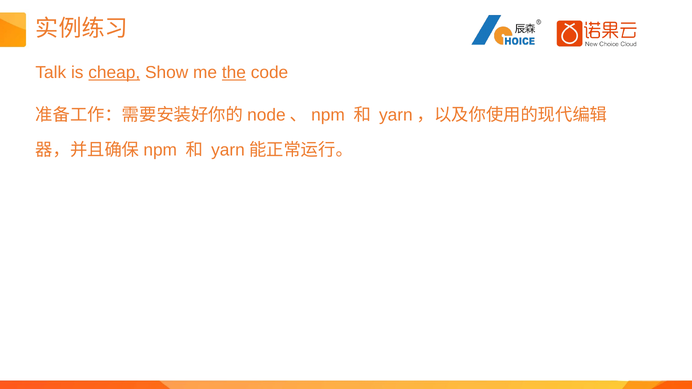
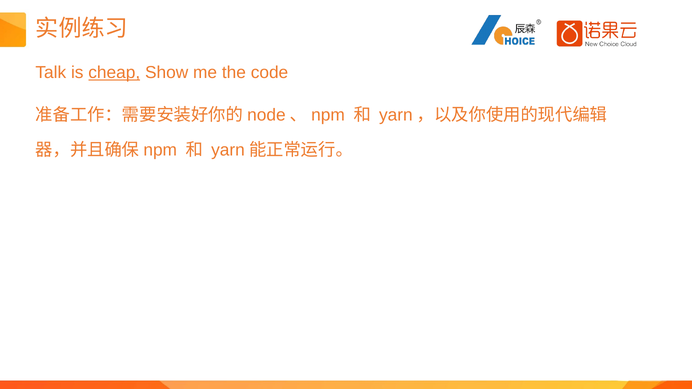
the underline: present -> none
